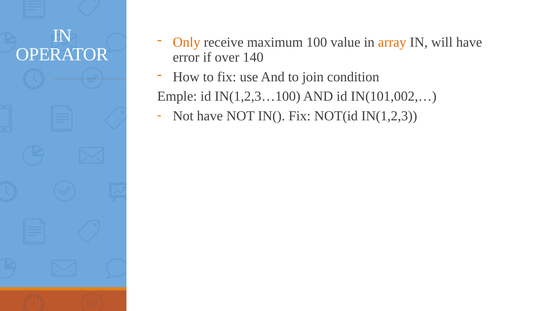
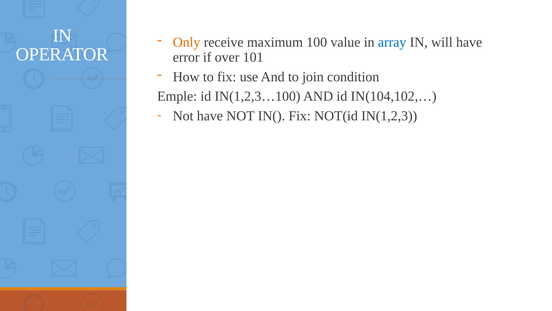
array colour: orange -> blue
140: 140 -> 101
IN(101,002,…: IN(101,002,… -> IN(104,102,…
